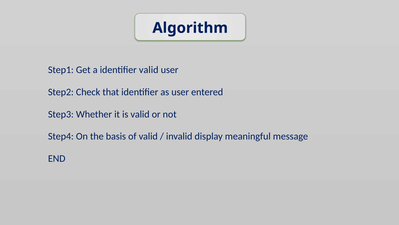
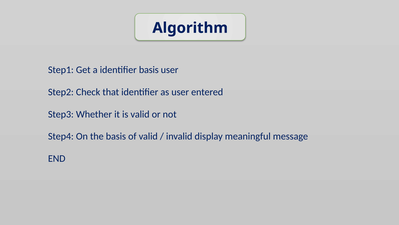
identifier valid: valid -> basis
